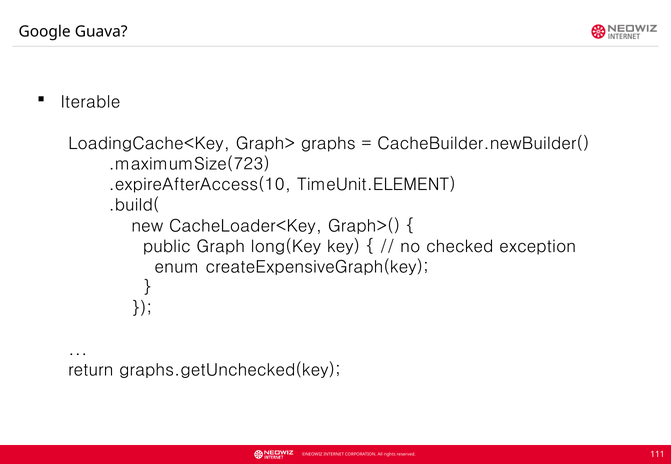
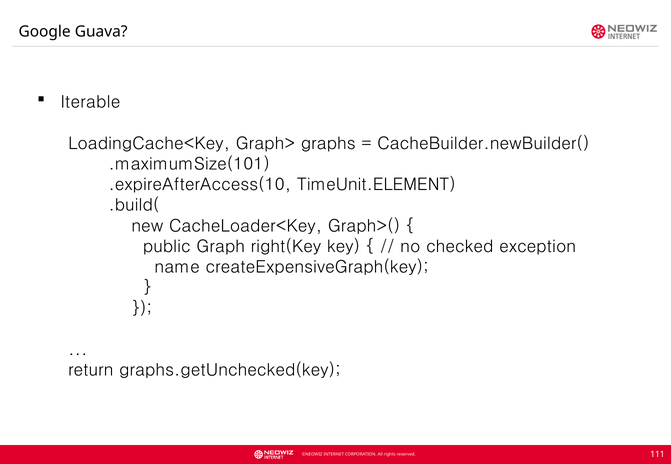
.maximumSize(723: .maximumSize(723 -> .maximumSize(101
long(Key: long(Key -> right(Key
enum: enum -> name
